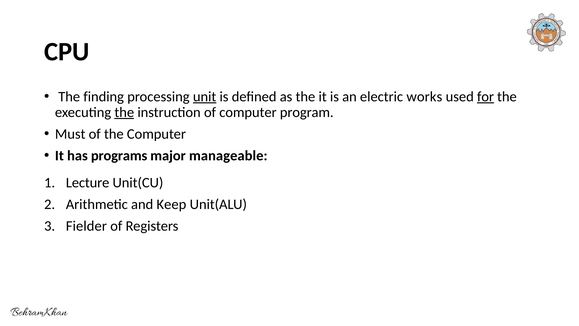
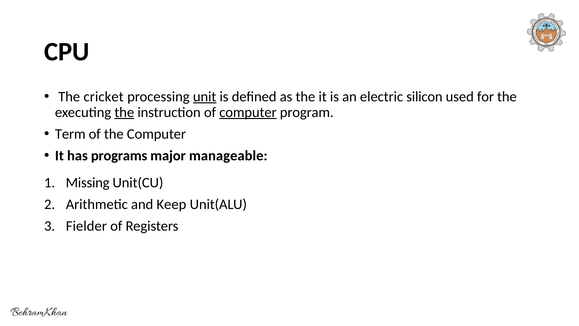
finding: finding -> cricket
works: works -> silicon
for underline: present -> none
computer at (248, 112) underline: none -> present
Must: Must -> Term
Lecture: Lecture -> Missing
